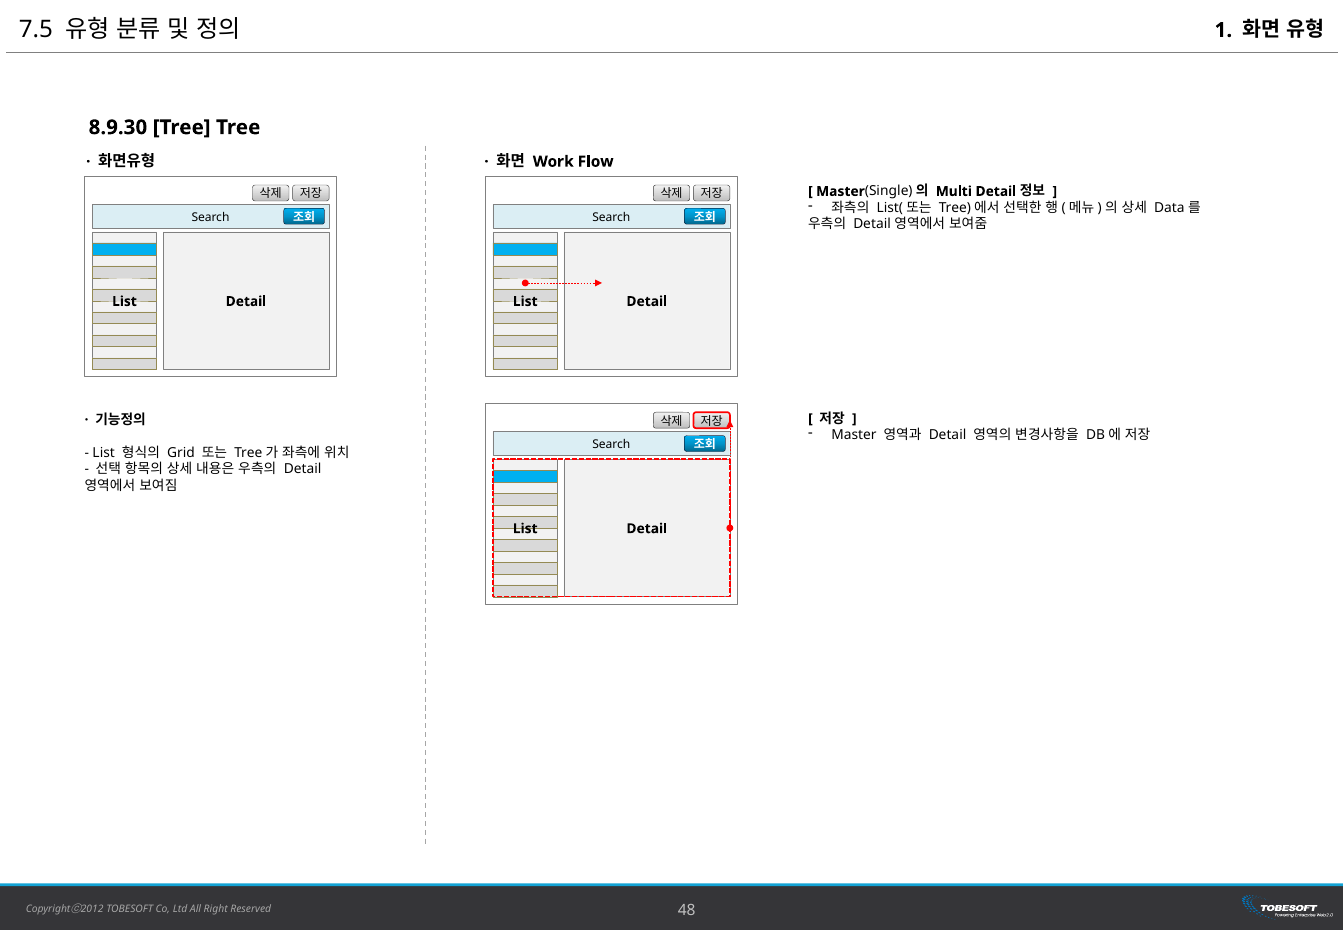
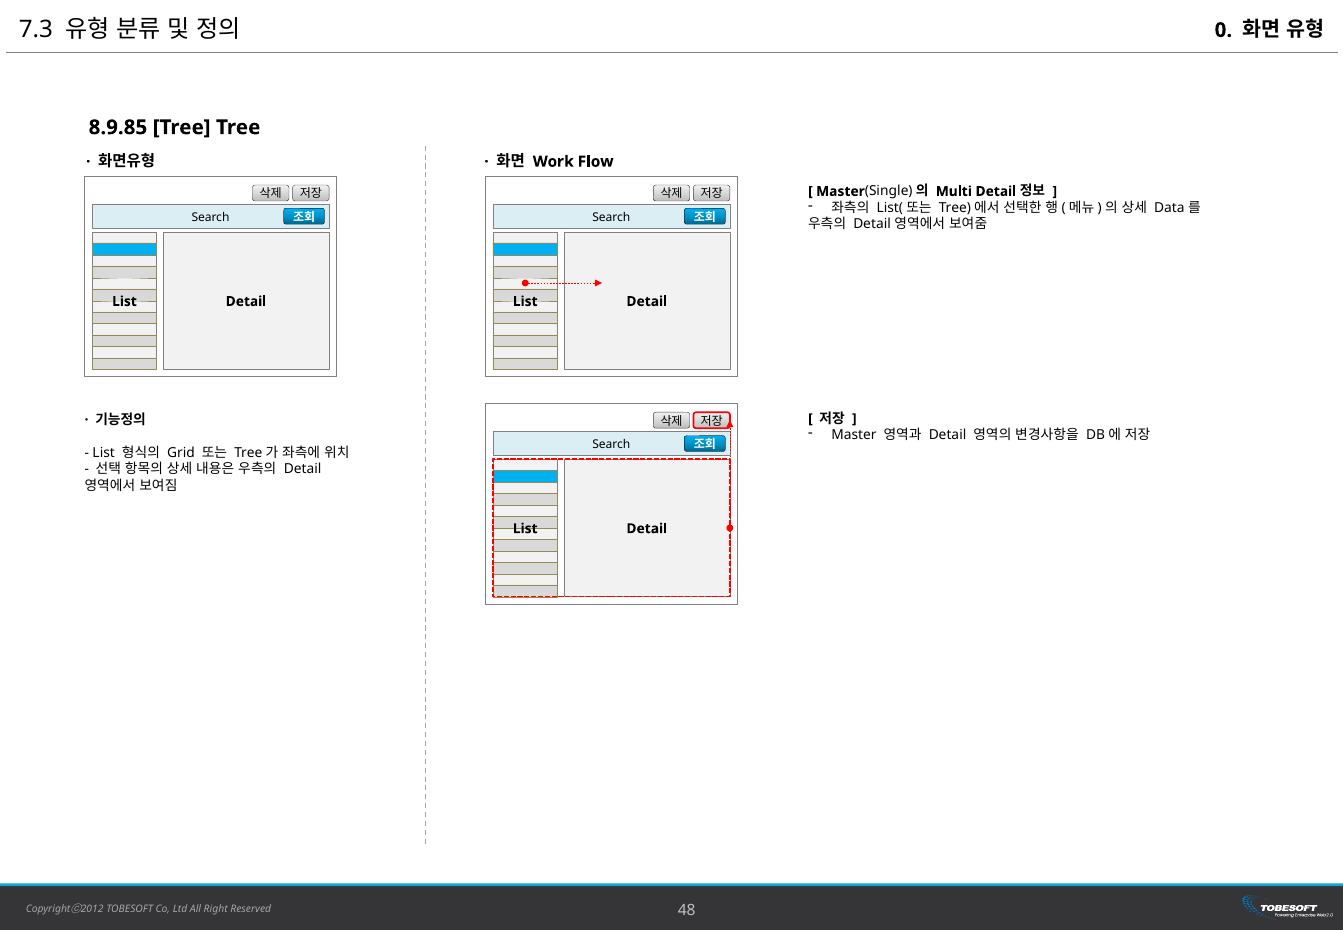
7.5: 7.5 -> 7.3
1: 1 -> 0
8.9.30: 8.9.30 -> 8.9.85
